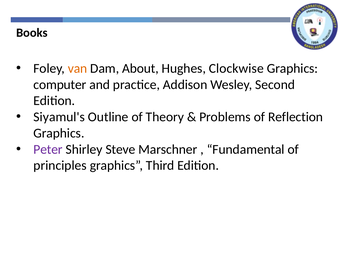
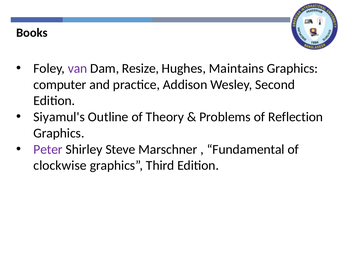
van colour: orange -> purple
About: About -> Resize
Clockwise: Clockwise -> Maintains
principles: principles -> clockwise
